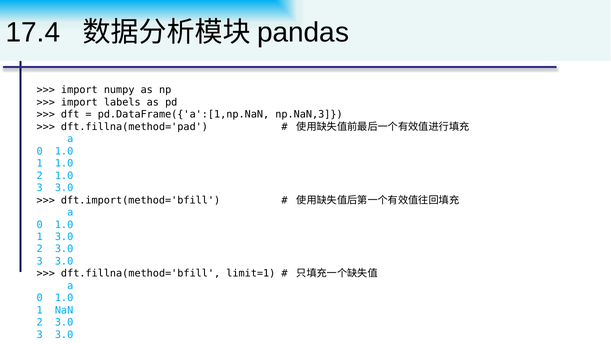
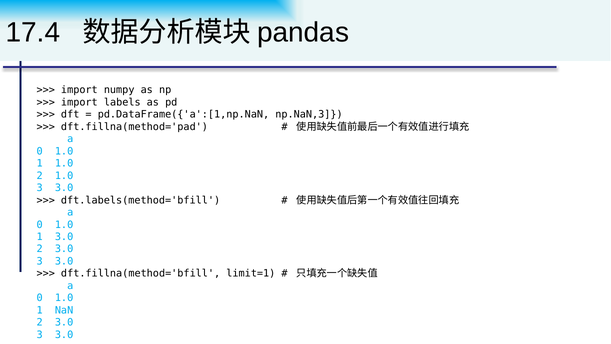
dft.import(method='bfill: dft.import(method='bfill -> dft.labels(method='bfill
